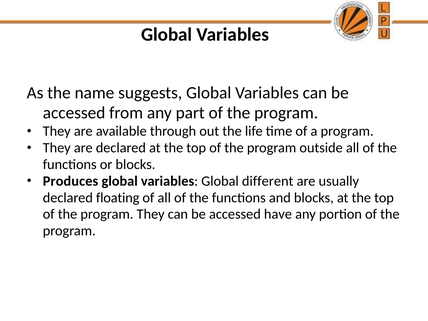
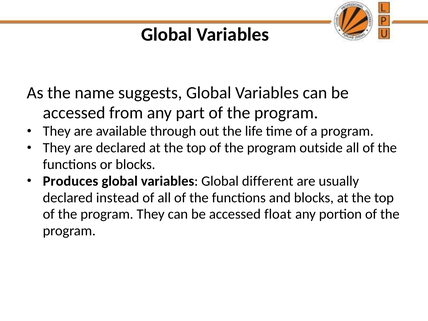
floating: floating -> instead
have: have -> float
